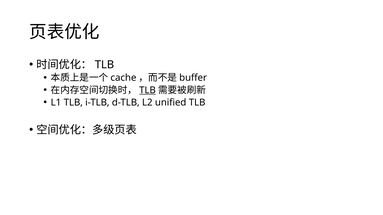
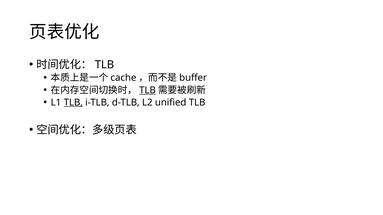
TLB at (73, 103) underline: none -> present
